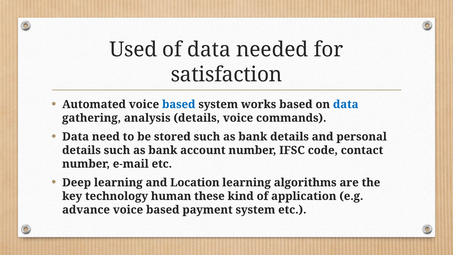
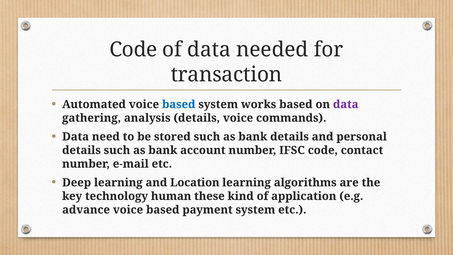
Used at (133, 50): Used -> Code
satisfaction: satisfaction -> transaction
data at (346, 104) colour: blue -> purple
